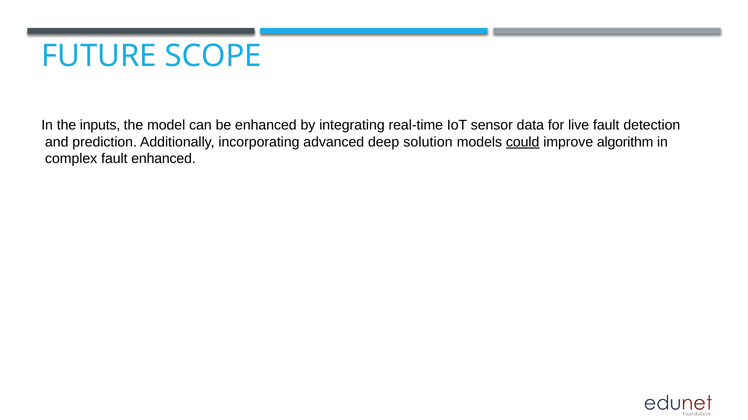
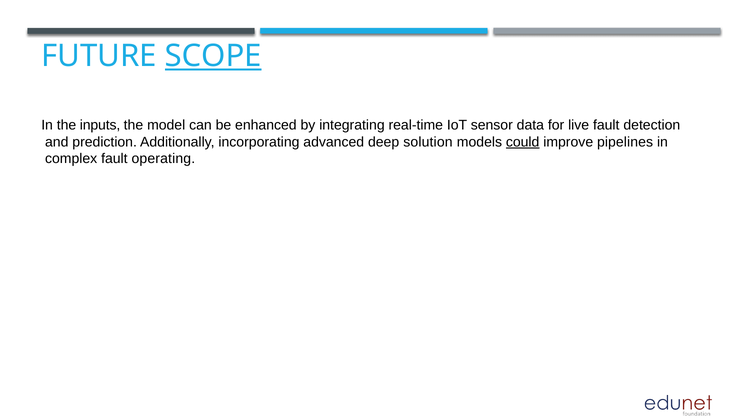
SCOPE underline: none -> present
algorithm: algorithm -> pipelines
fault enhanced: enhanced -> operating
